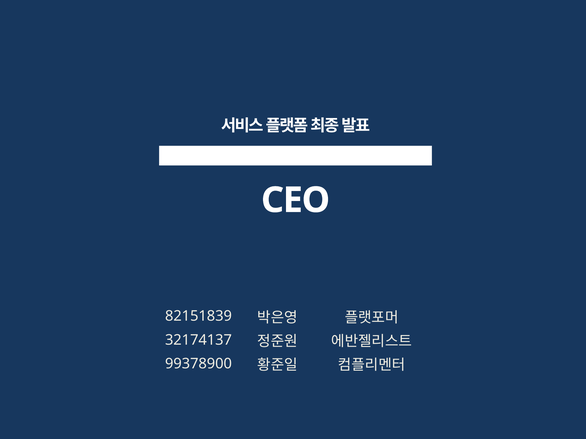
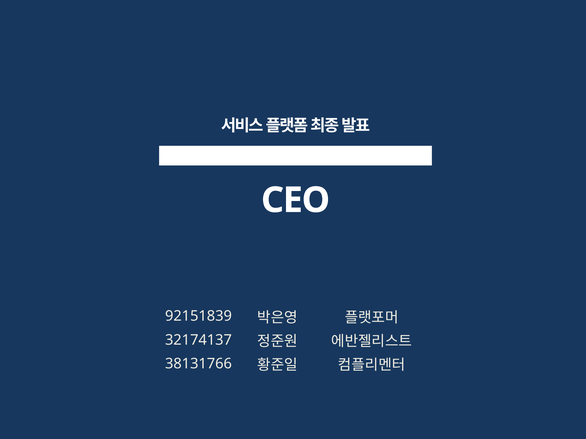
82151839: 82151839 -> 92151839
99378900: 99378900 -> 38131766
